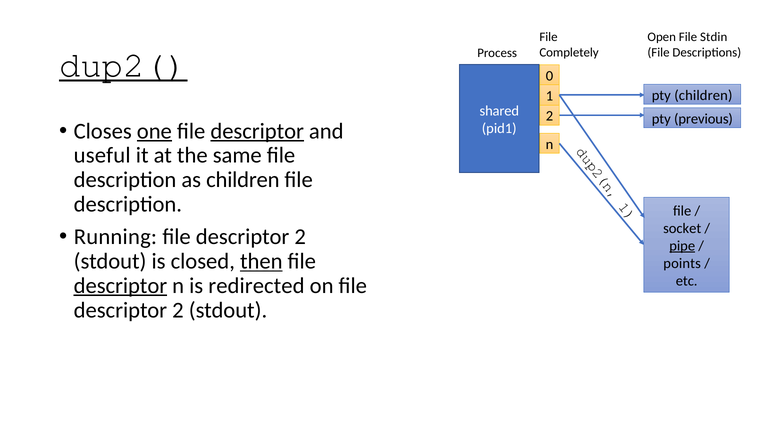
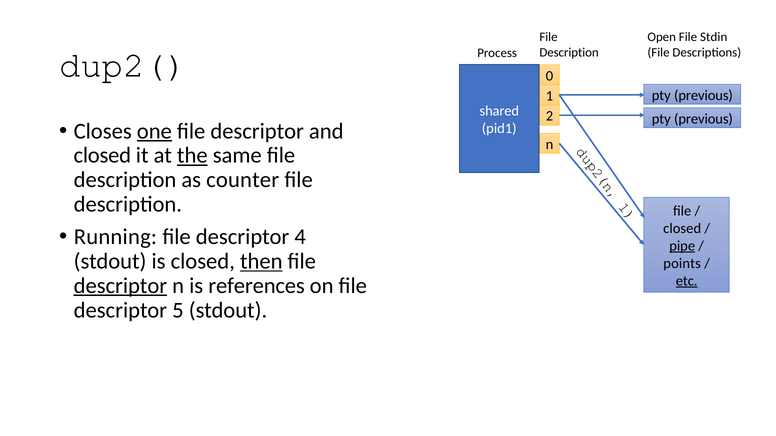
Completely at (569, 53): Completely -> Description
dup2( underline: present -> none
children at (703, 95): children -> previous
descriptor at (257, 131) underline: present -> none
useful at (102, 156): useful -> closed
the underline: none -> present
as children: children -> counter
socket at (682, 229): socket -> closed
2 at (300, 237): 2 -> 4
etc underline: none -> present
redirected: redirected -> references
2 at (178, 310): 2 -> 5
